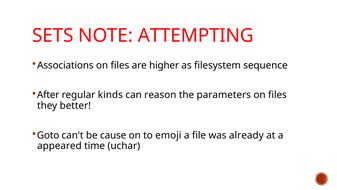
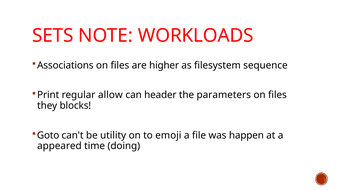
ATTEMPTING: ATTEMPTING -> WORKLOADS
After: After -> Print
kinds: kinds -> allow
reason: reason -> header
better: better -> blocks
cause: cause -> utility
already: already -> happen
uchar: uchar -> doing
